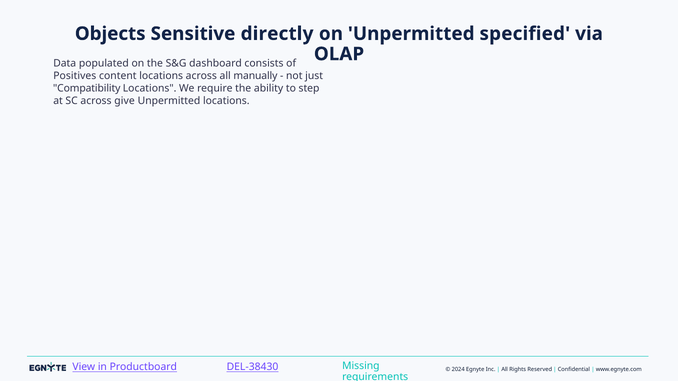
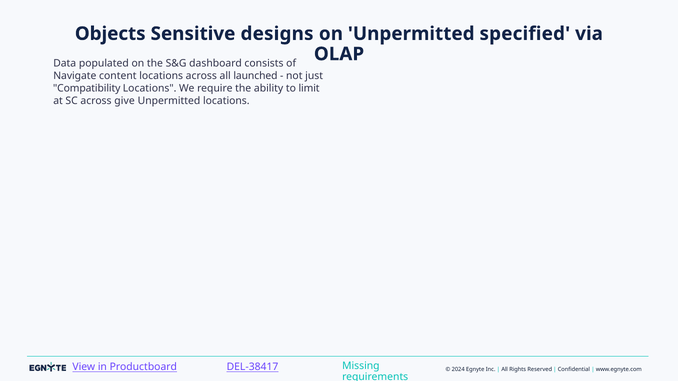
directly: directly -> designs
Positives: Positives -> Navigate
manually: manually -> launched
step: step -> limit
DEL-38430: DEL-38430 -> DEL-38417
